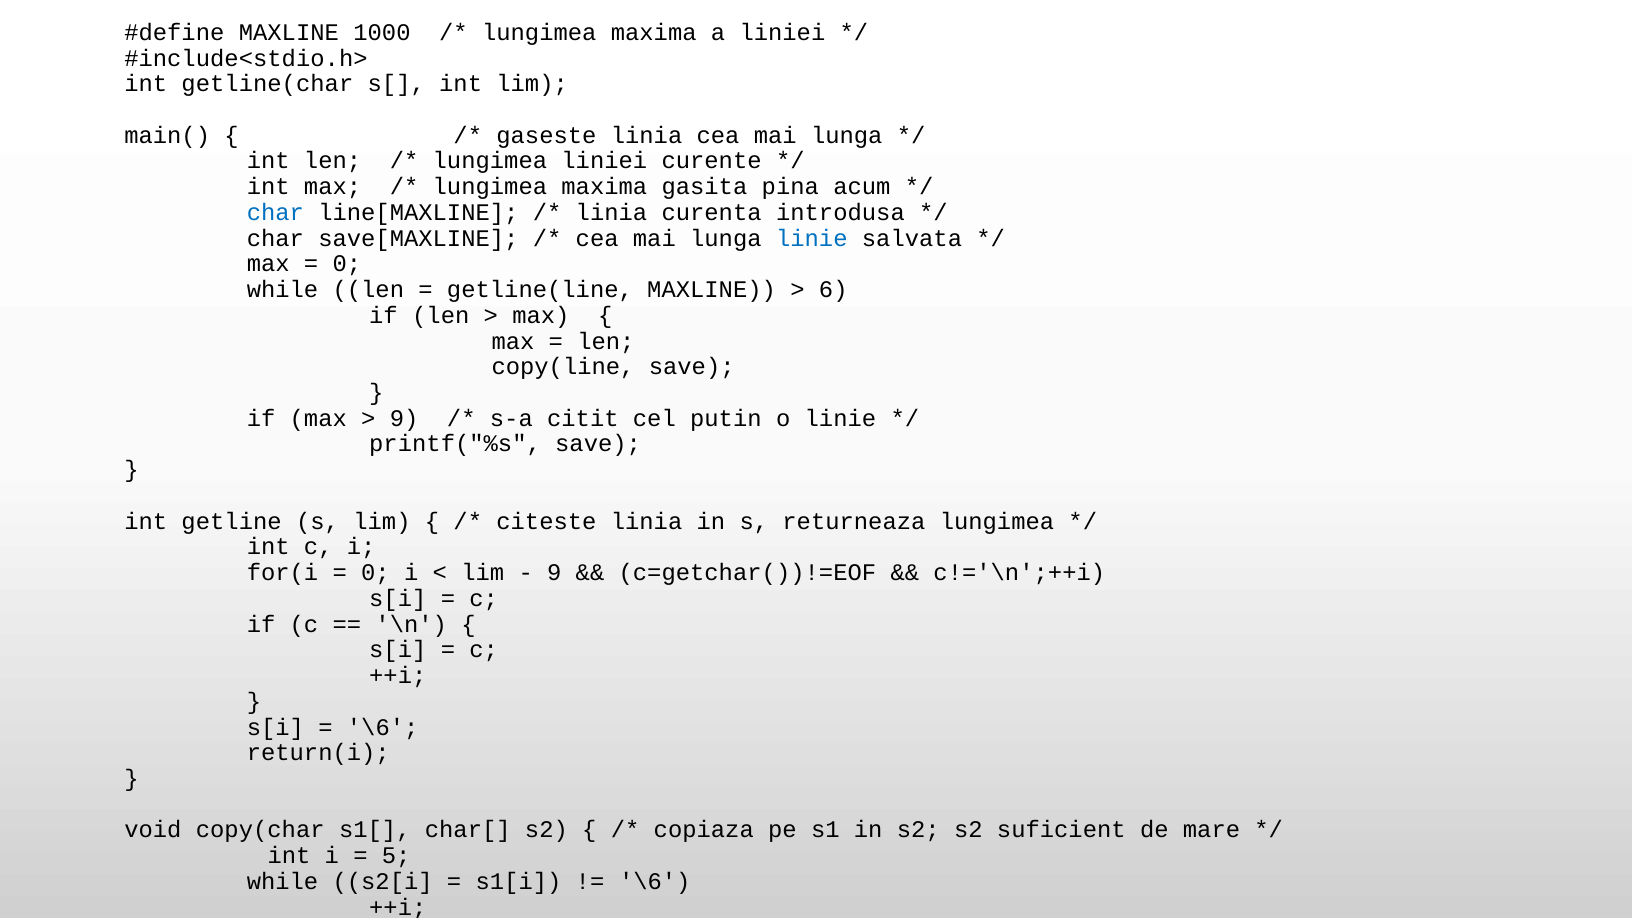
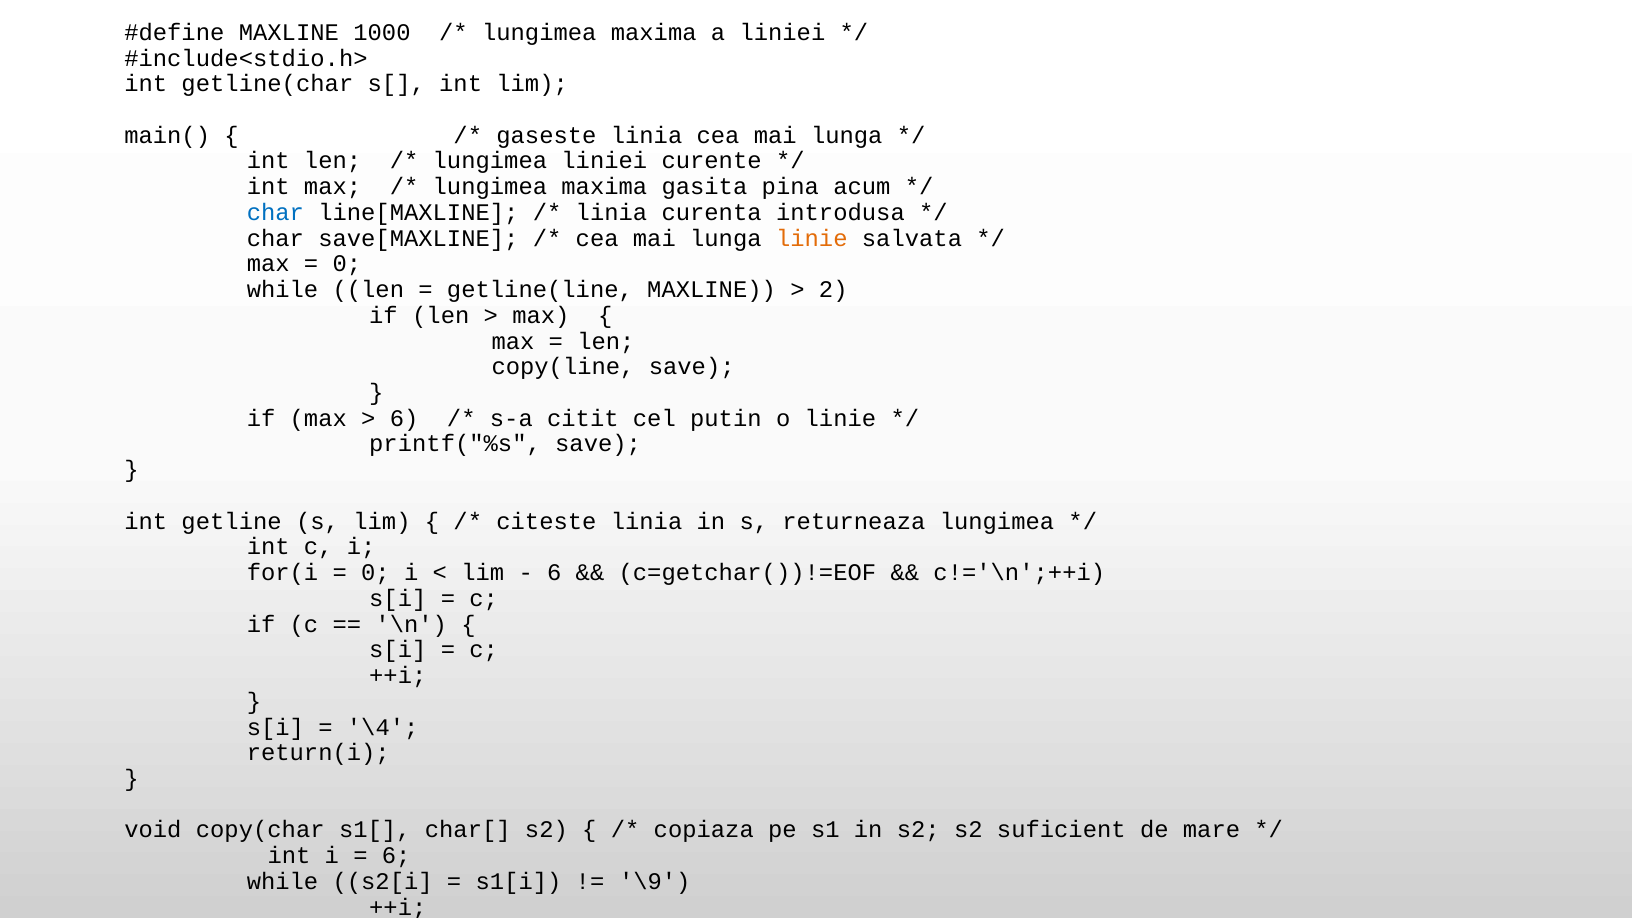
linie at (812, 238) colour: blue -> orange
6: 6 -> 2
9 at (404, 418): 9 -> 6
9 at (554, 573): 9 -> 6
\6 at (383, 727): \6 -> \4
5 at (396, 856): 5 -> 6
\6 at (655, 882): \6 -> \9
